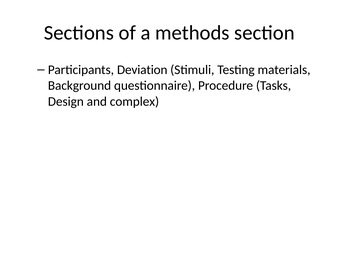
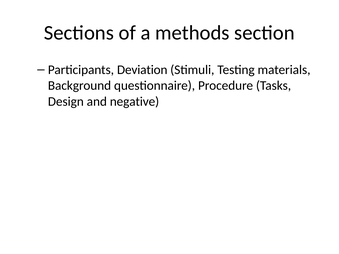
complex: complex -> negative
